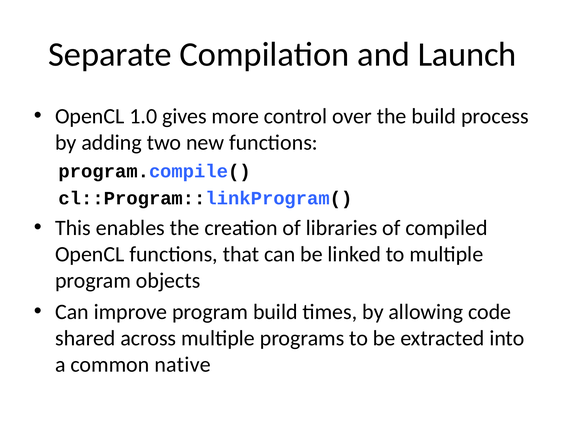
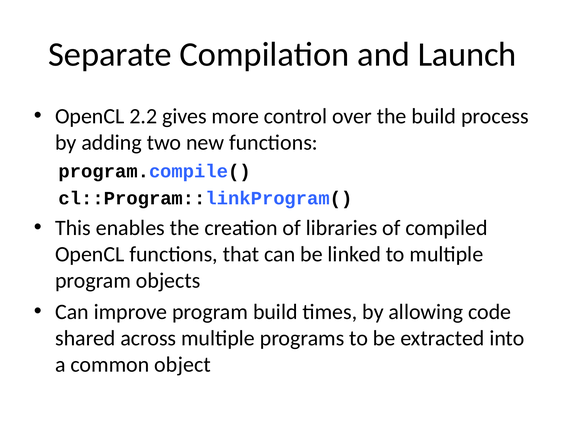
1.0: 1.0 -> 2.2
native: native -> object
